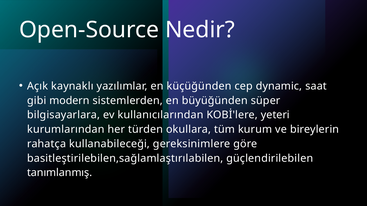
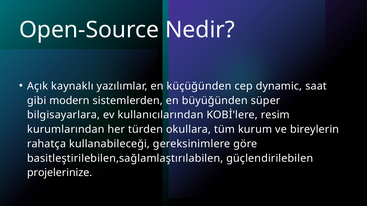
yeteri: yeteri -> resim
tanımlanmış: tanımlanmış -> projelerinize
